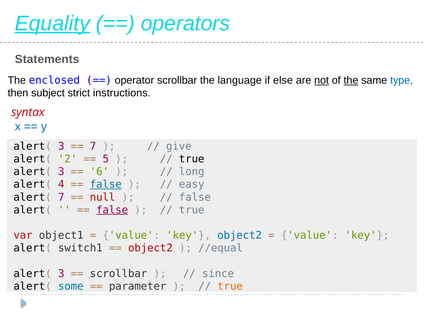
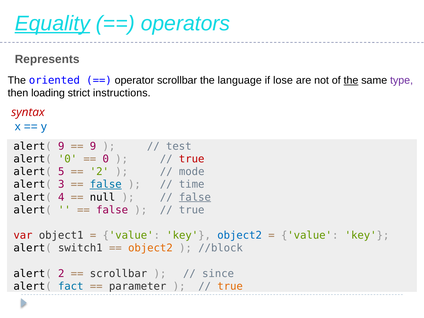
Statements: Statements -> Represents
enclosed: enclosed -> oriented
else: else -> lose
not underline: present -> none
type colour: blue -> purple
subject: subject -> loading
3 at (61, 146): 3 -> 9
7 at (93, 146): 7 -> 9
give: give -> test
alert( 2: 2 -> 0
5 at (106, 159): 5 -> 0
true at (192, 159) colour: black -> red
3 at (61, 172): 3 -> 5
6 at (99, 172): 6 -> 2
long: long -> mode
4: 4 -> 3
easy: easy -> time
alert( 7: 7 -> 4
null colour: red -> black
false at (195, 197) underline: none -> present
false at (112, 210) underline: present -> none
object2 at (150, 248) colour: red -> orange
//equal: //equal -> //block
3 at (61, 274): 3 -> 2
some: some -> fact
